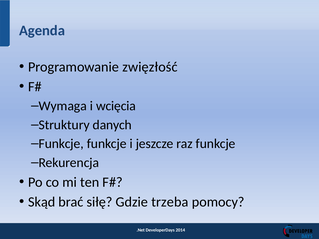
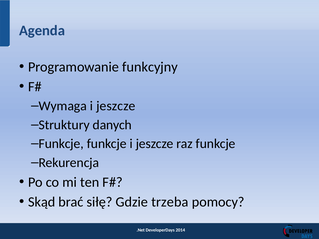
zwięzłość: zwięzłość -> funkcyjny
wcięcia at (116, 106): wcięcia -> jeszcze
